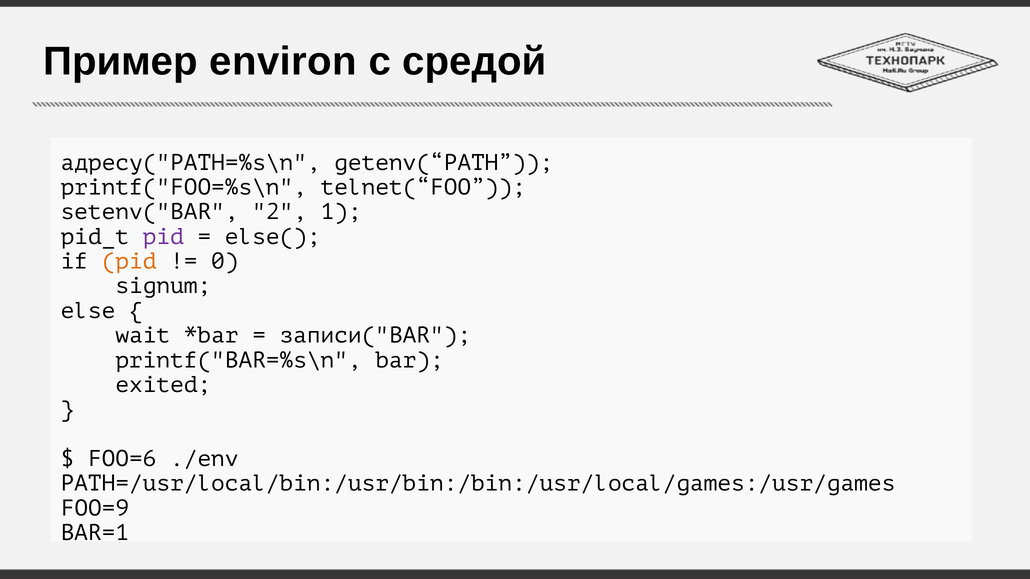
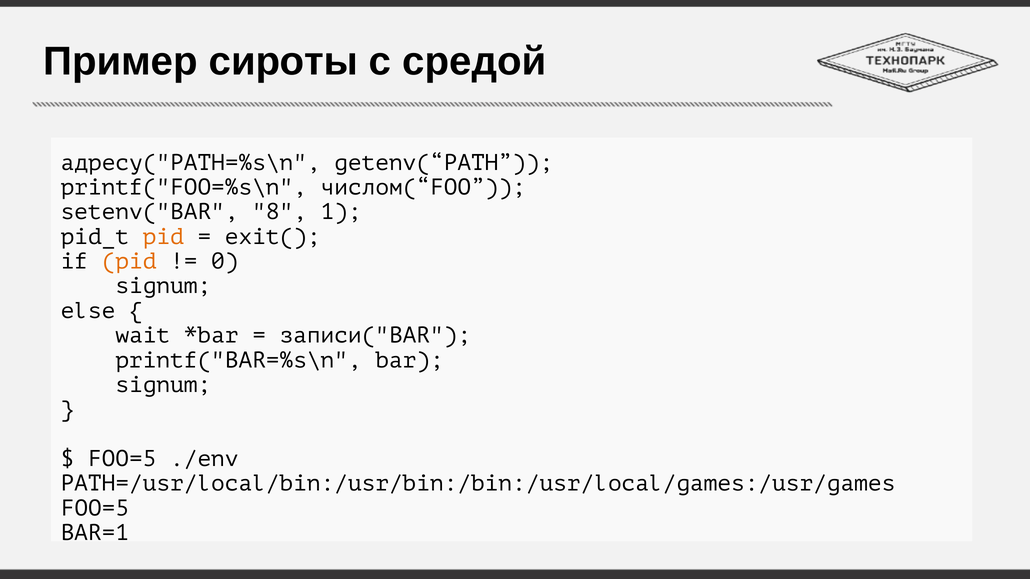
environ: environ -> сироты
telnet(“FOO: telnet(“FOO -> числом(“FOO
2: 2 -> 8
pid at (163, 237) colour: purple -> orange
else(: else( -> exit(
exited at (163, 385): exited -> signum
FOO=6 at (122, 459): FOO=6 -> FOO=5
FOO=9 at (95, 508): FOO=9 -> FOO=5
